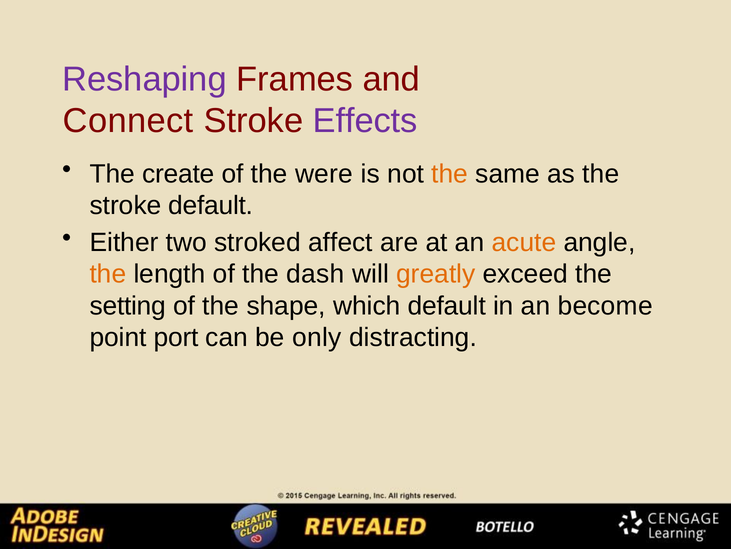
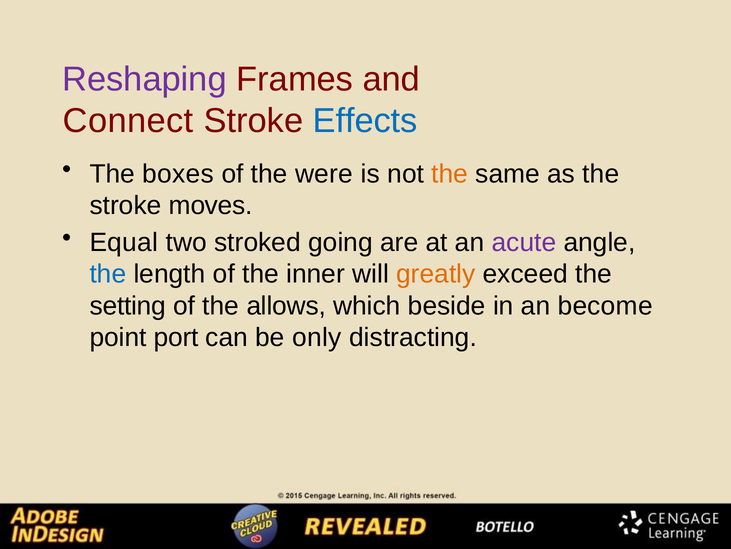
Effects colour: purple -> blue
create: create -> boxes
stroke default: default -> moves
Either: Either -> Equal
affect: affect -> going
acute colour: orange -> purple
the at (108, 274) colour: orange -> blue
dash: dash -> inner
shape: shape -> allows
which default: default -> beside
